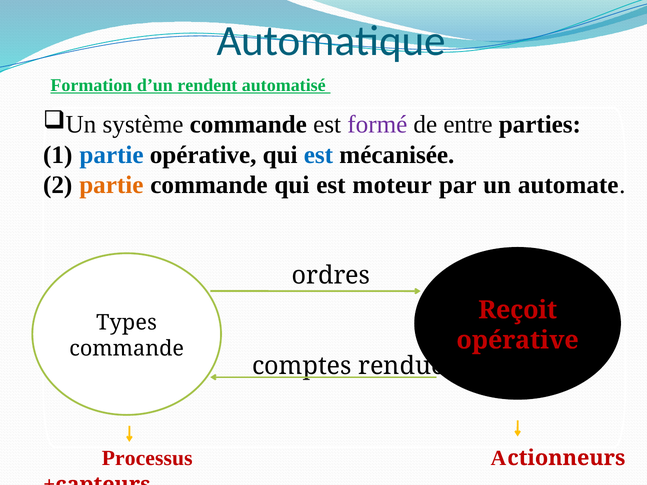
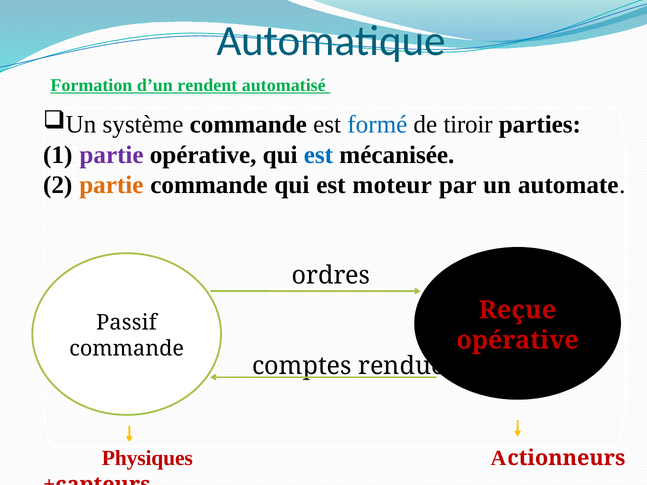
formé colour: purple -> blue
entre: entre -> tiroir
partie at (112, 155) colour: blue -> purple
Reçoit: Reçoit -> Reçue
Types: Types -> Passif
Processus: Processus -> Physiques
